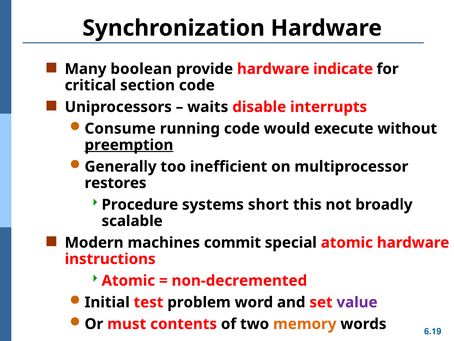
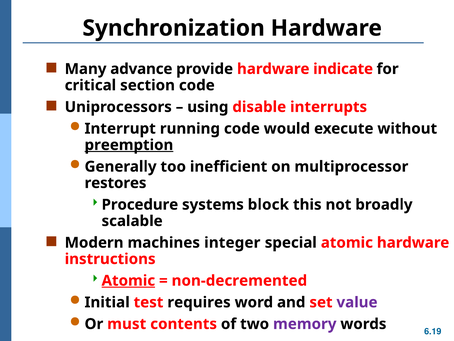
boolean: boolean -> advance
waits: waits -> using
Consume: Consume -> Interrupt
short: short -> block
commit: commit -> integer
Atomic at (128, 280) underline: none -> present
problem: problem -> requires
memory colour: orange -> purple
